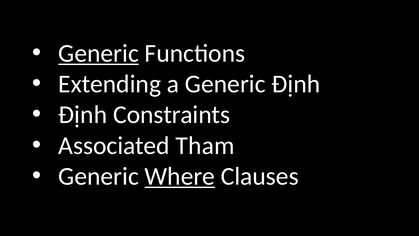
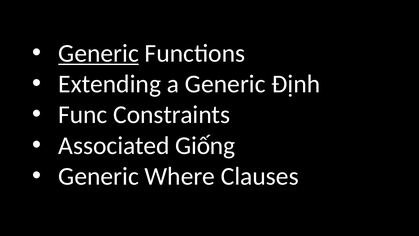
Định at (83, 115): Định -> Func
Tham: Tham -> Giống
Where underline: present -> none
